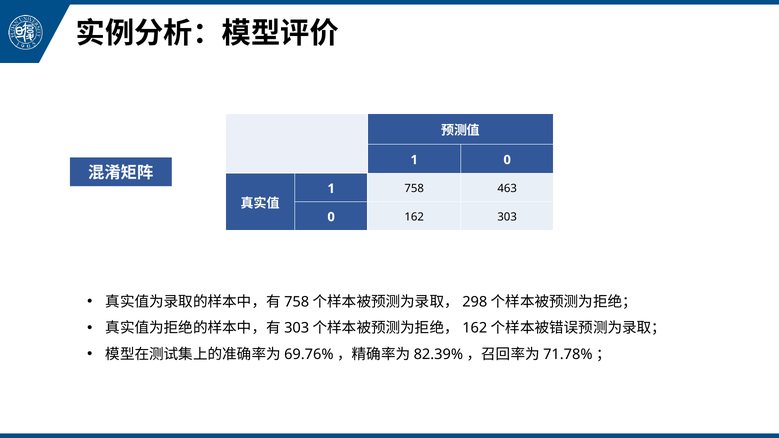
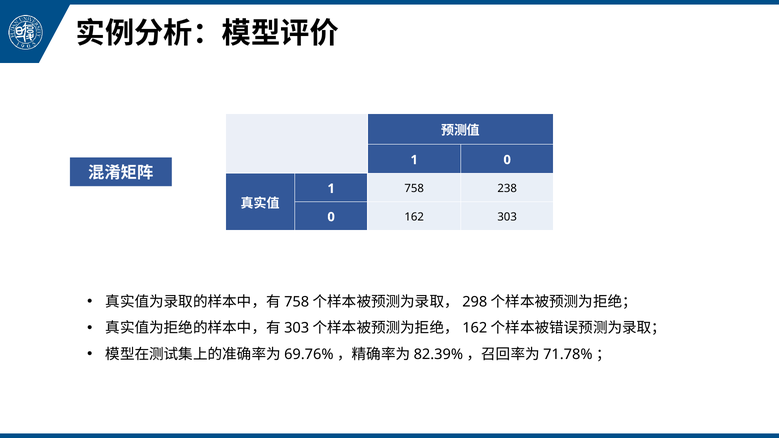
463: 463 -> 238
